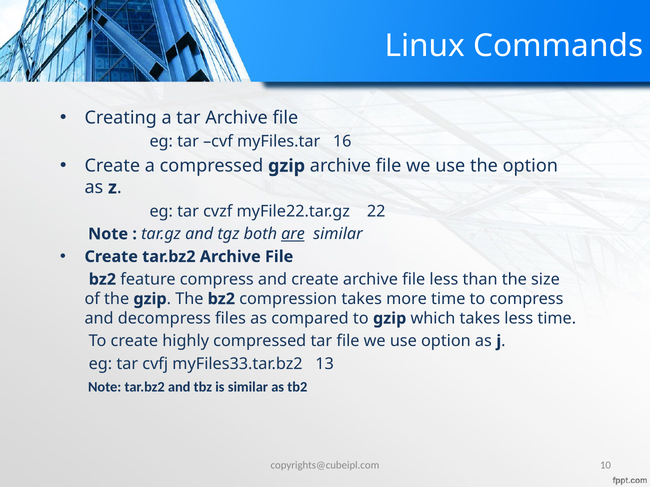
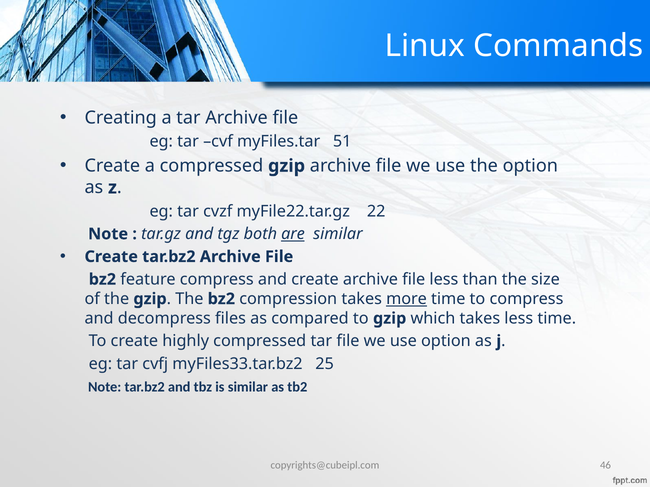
16: 16 -> 51
more underline: none -> present
13: 13 -> 25
10: 10 -> 46
